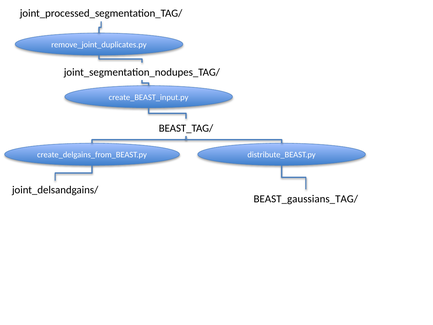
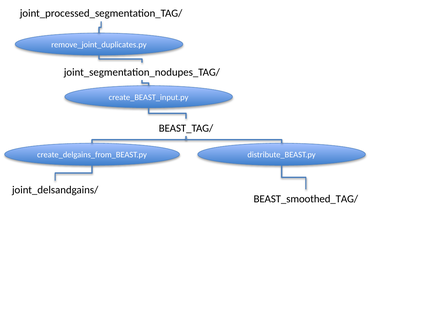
BEAST_gaussians_TAG/: BEAST_gaussians_TAG/ -> BEAST_smoothed_TAG/
